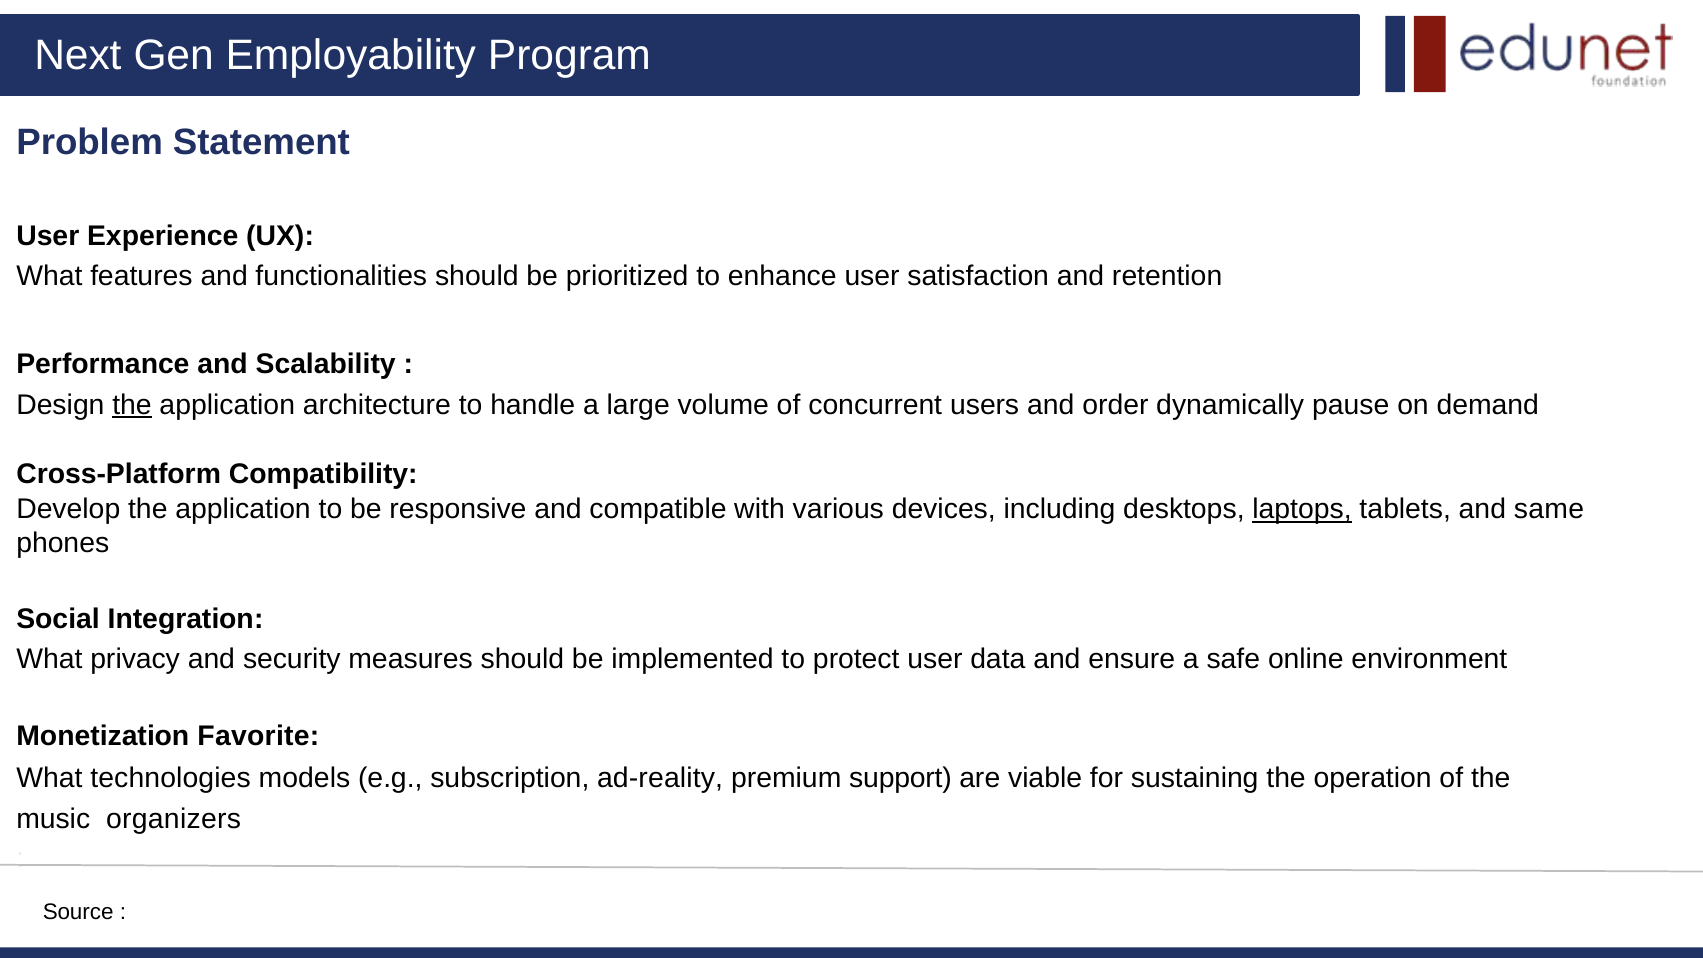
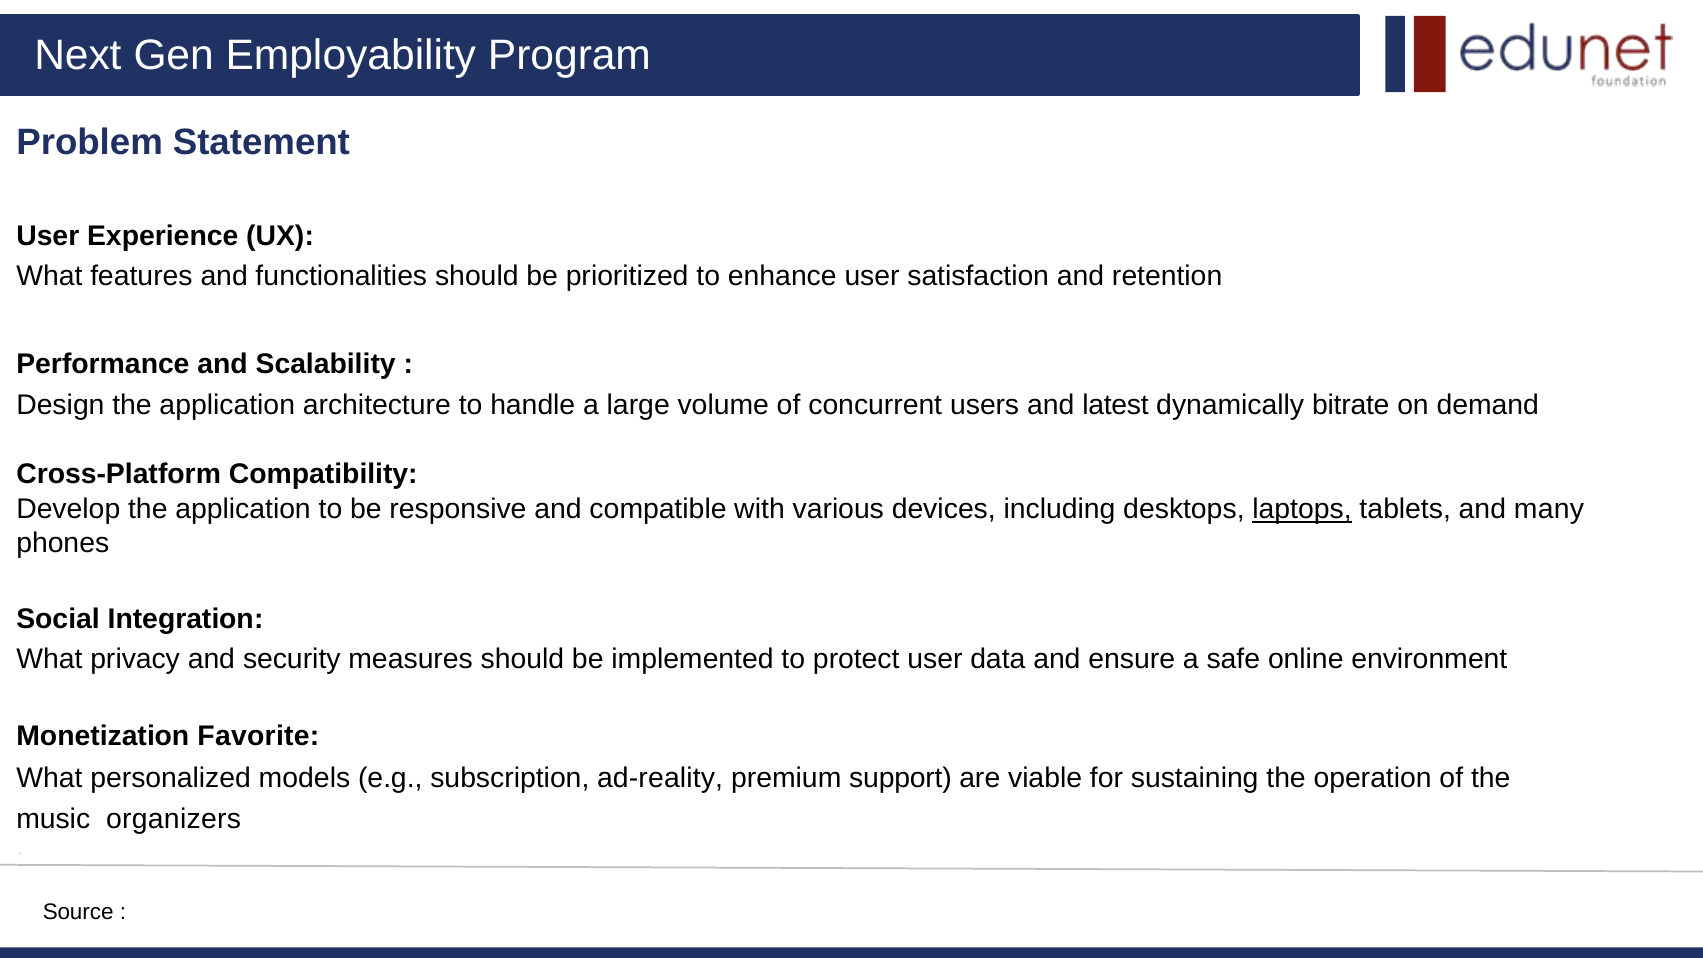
the at (132, 405) underline: present -> none
order: order -> latest
pause: pause -> bitrate
same: same -> many
technologies: technologies -> personalized
